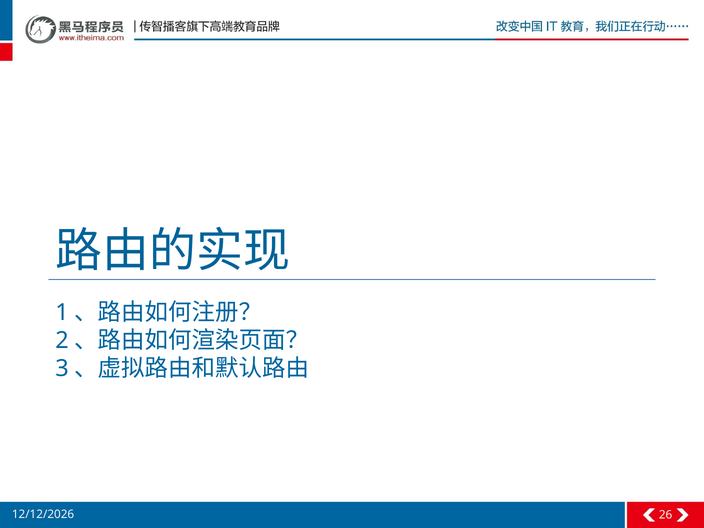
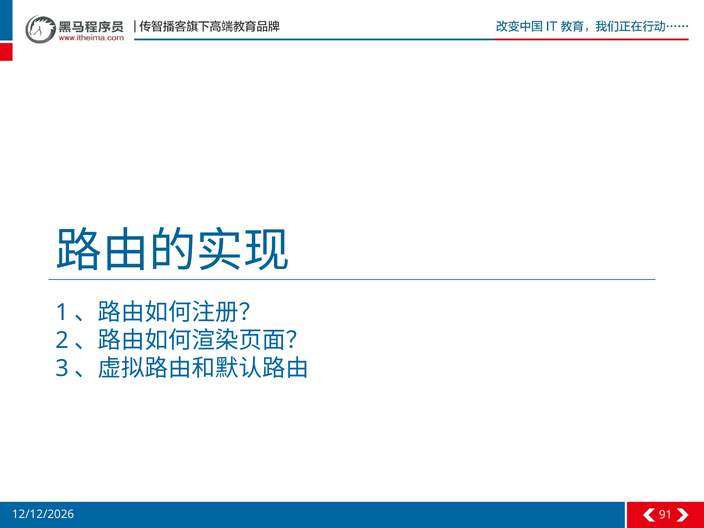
26: 26 -> 91
